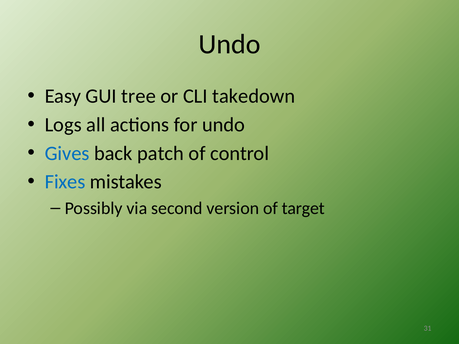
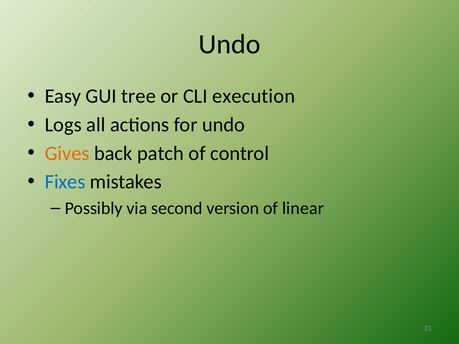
takedown: takedown -> execution
Gives colour: blue -> orange
target: target -> linear
